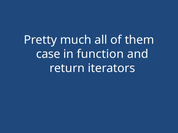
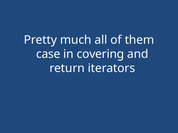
function: function -> covering
